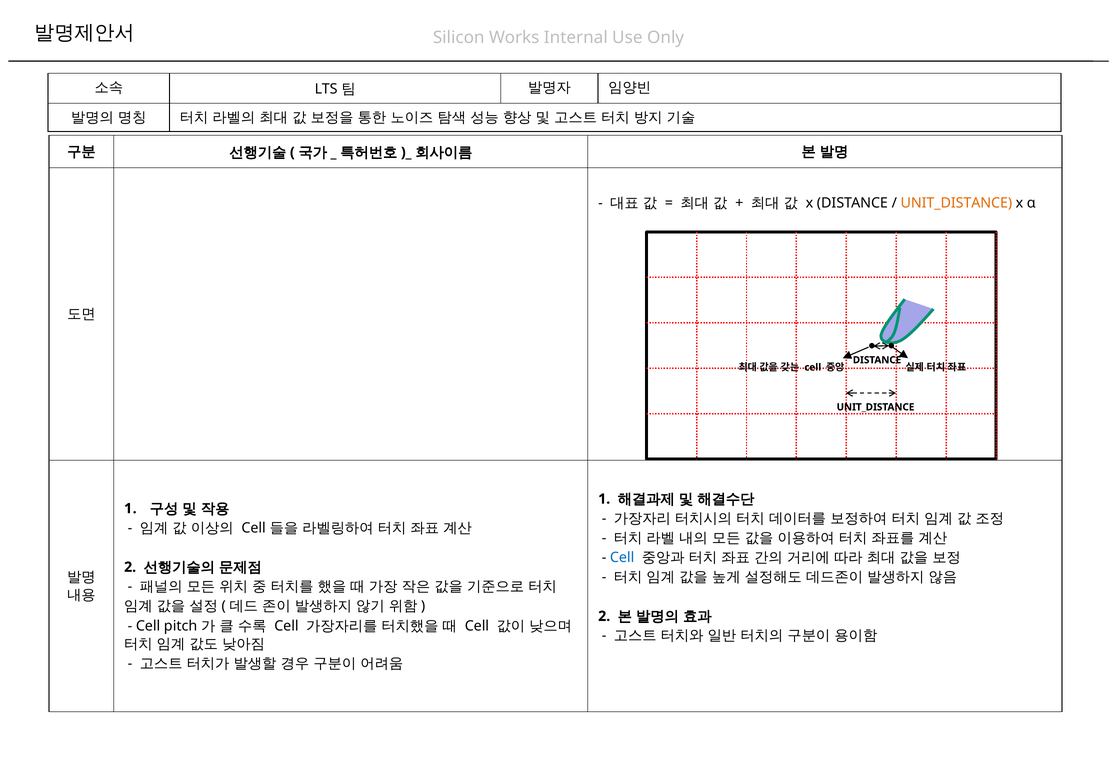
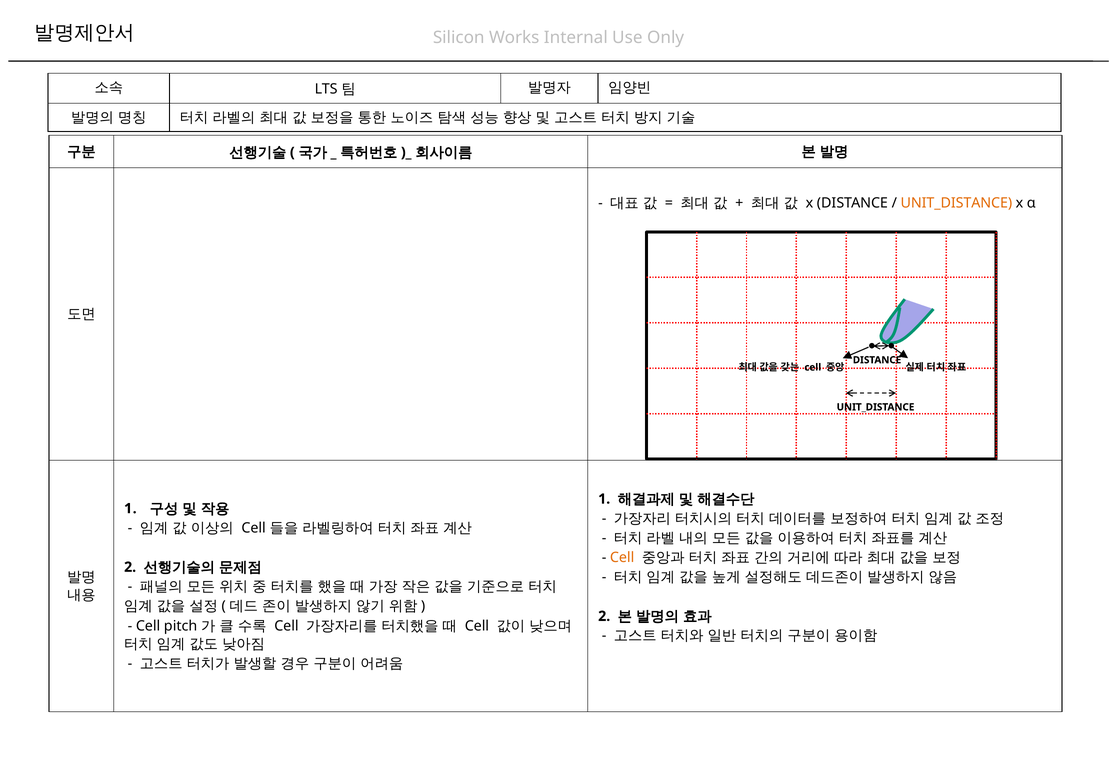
Cell at (622, 558) colour: blue -> orange
